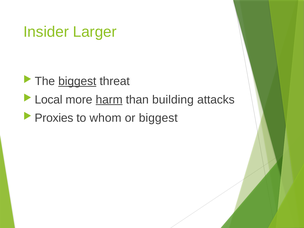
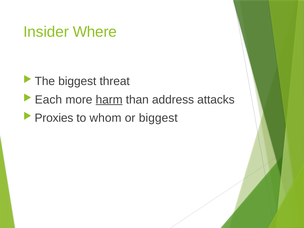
Larger: Larger -> Where
biggest at (77, 81) underline: present -> none
Local: Local -> Each
building: building -> address
